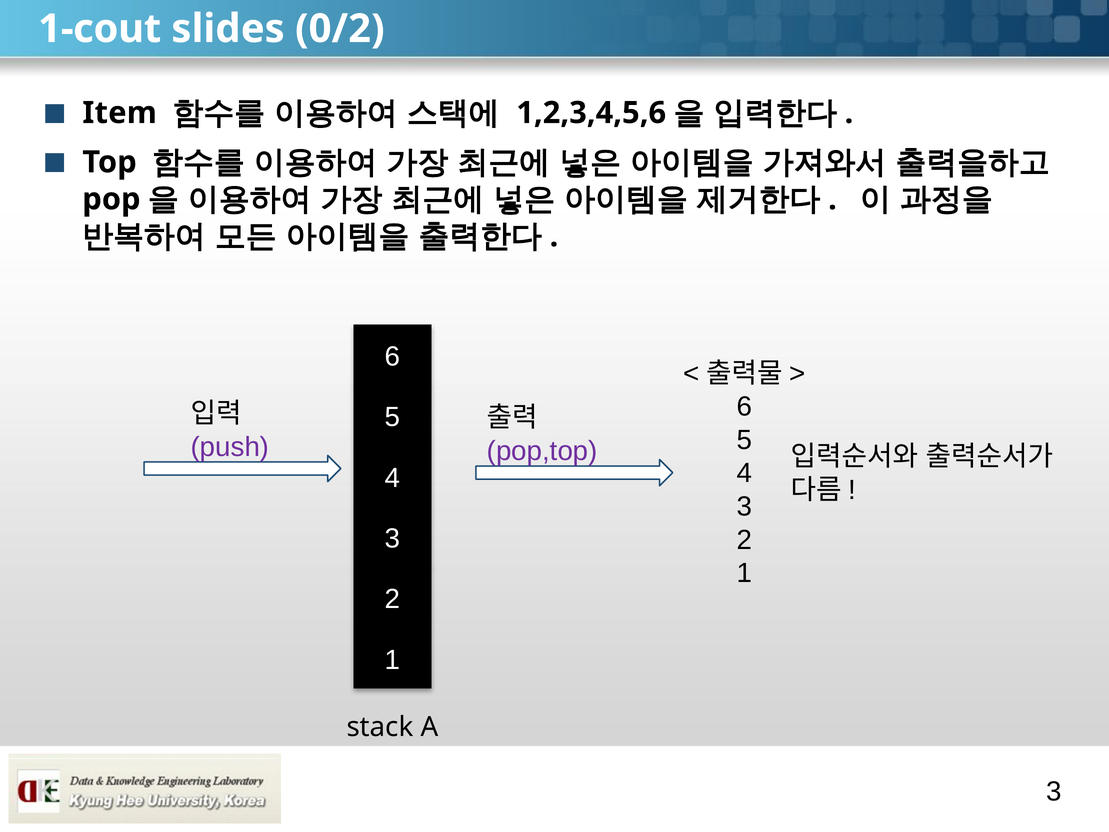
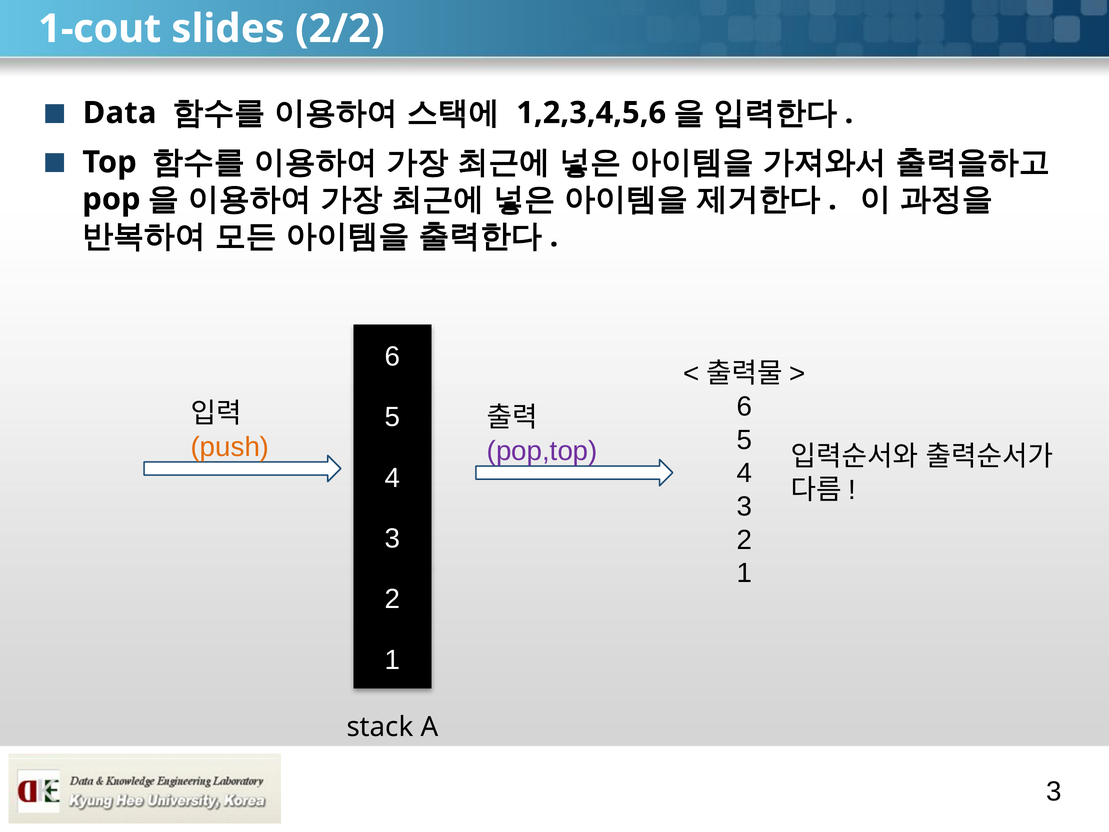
0/2: 0/2 -> 2/2
Item: Item -> Data
push colour: purple -> orange
